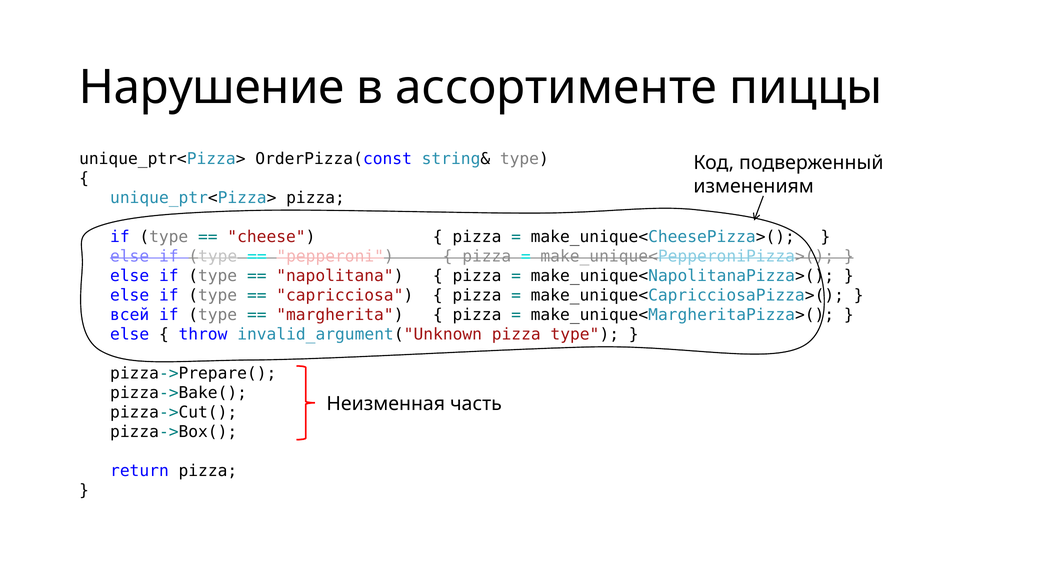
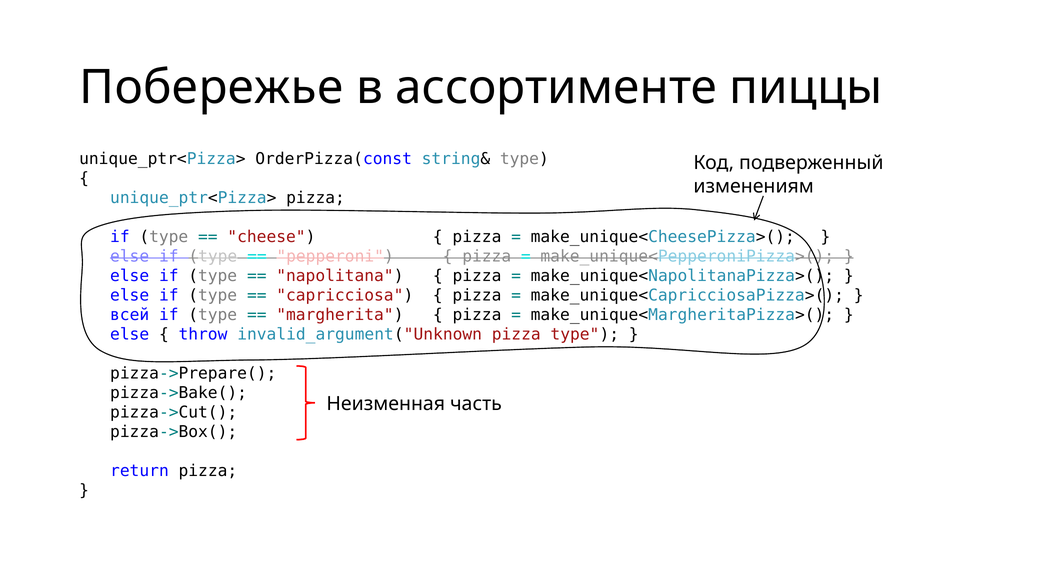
Нарушение: Нарушение -> Побережье
